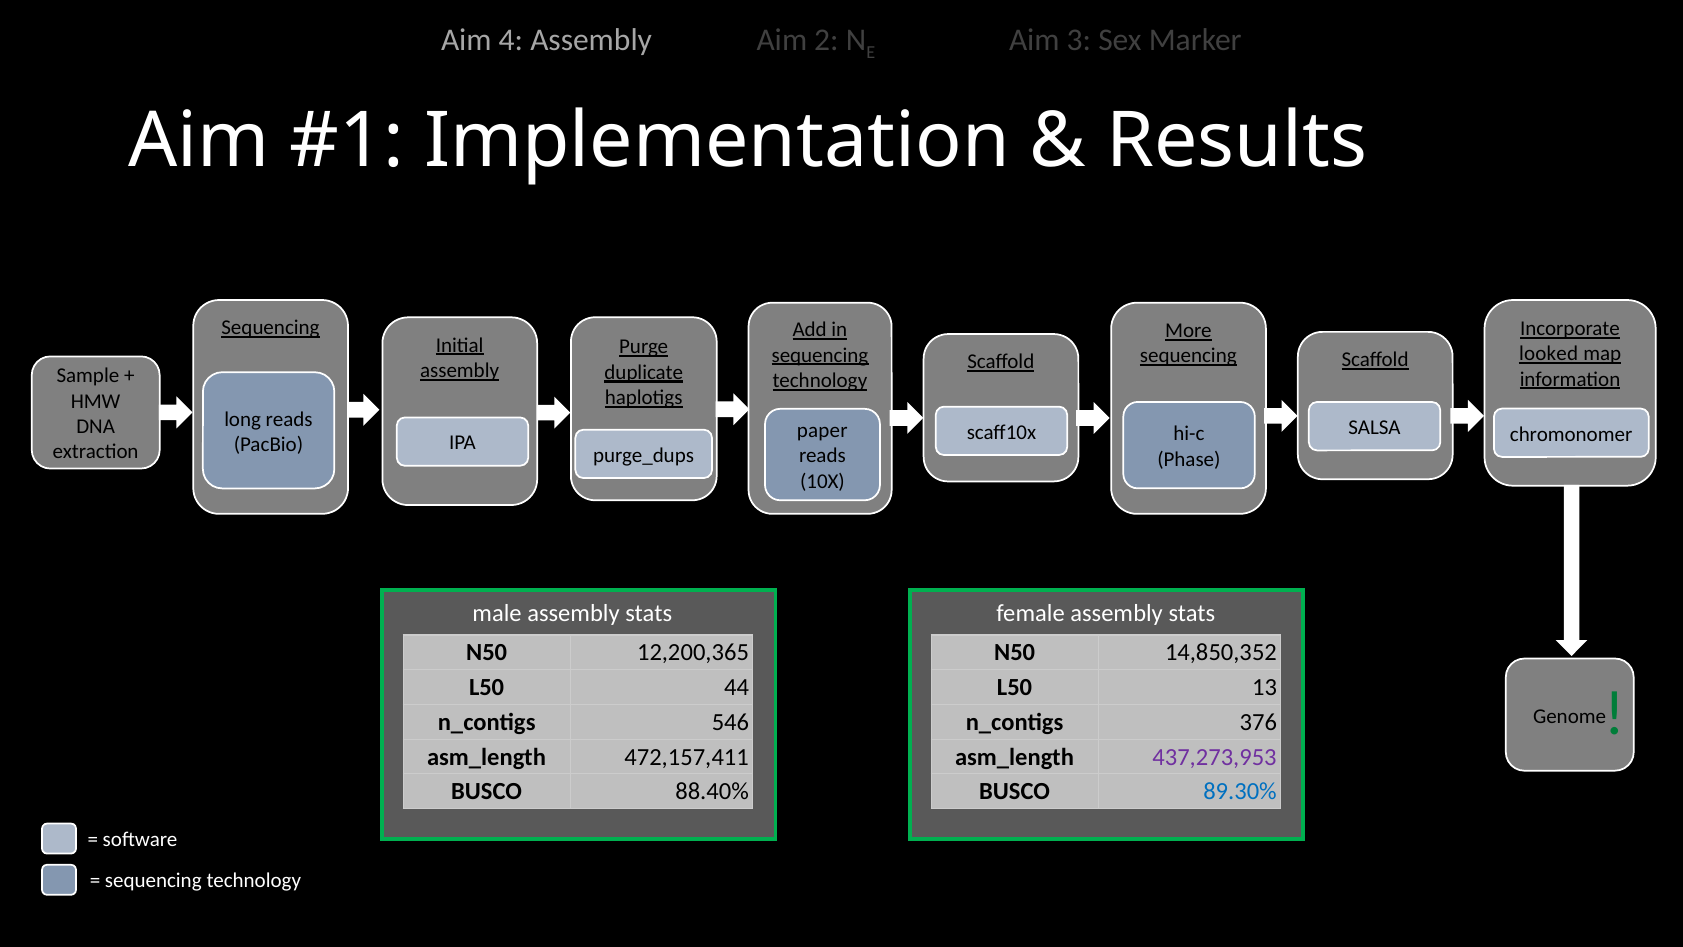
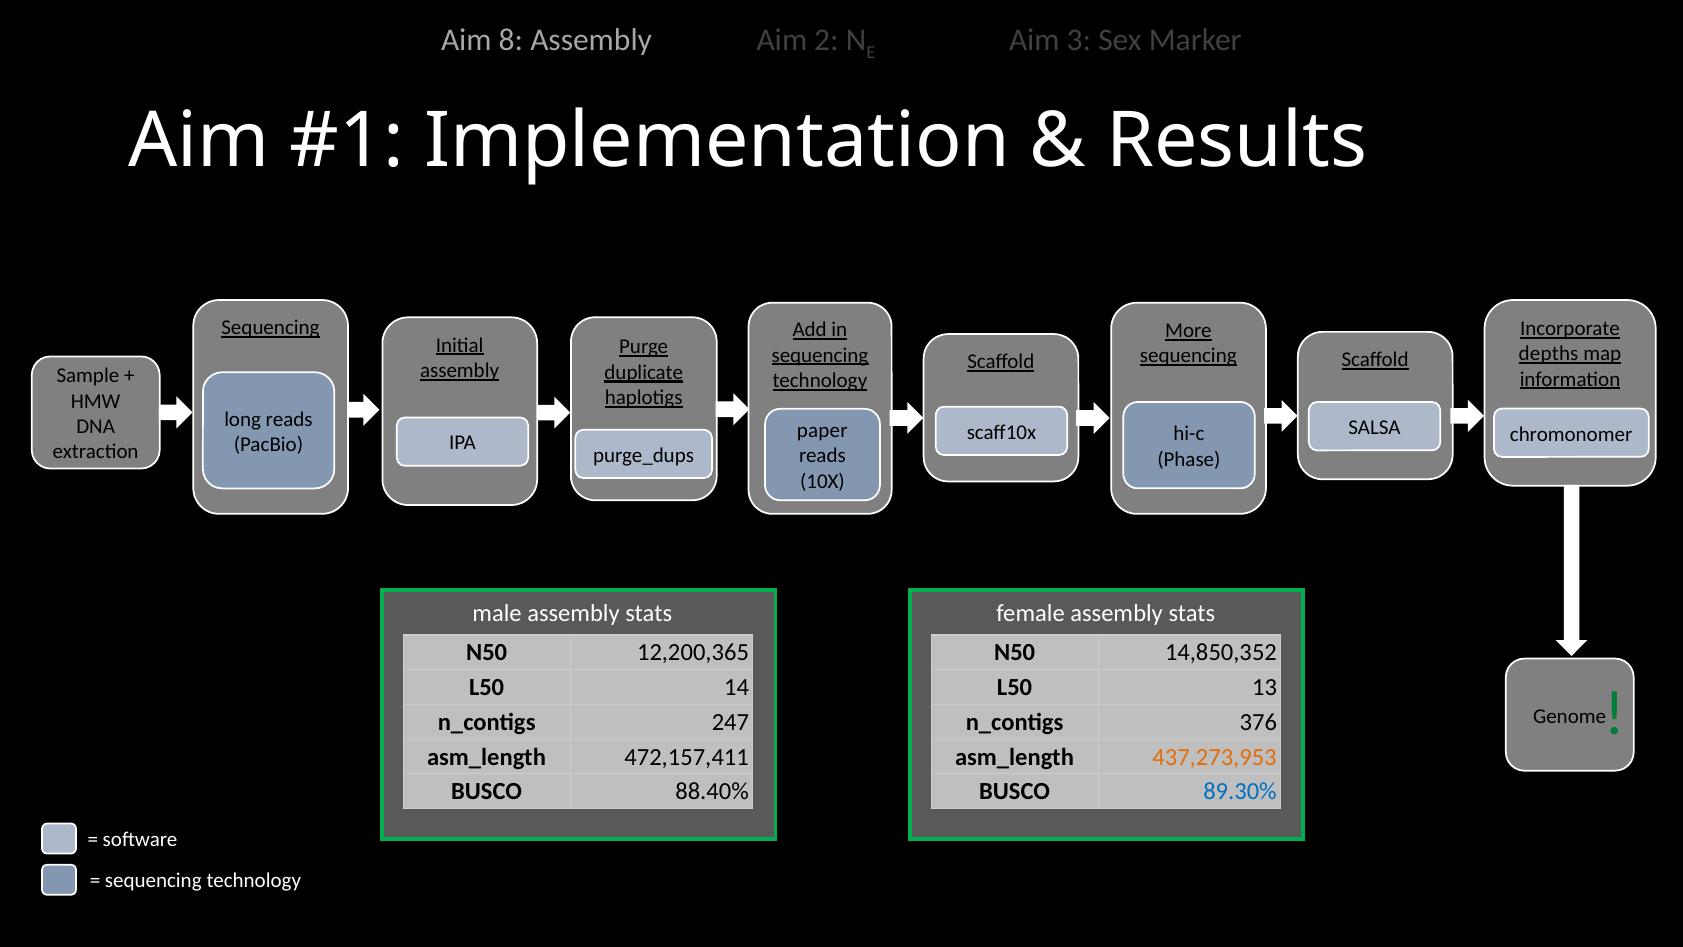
4: 4 -> 8
looked: looked -> depths
44: 44 -> 14
546: 546 -> 247
437,273,953 colour: purple -> orange
